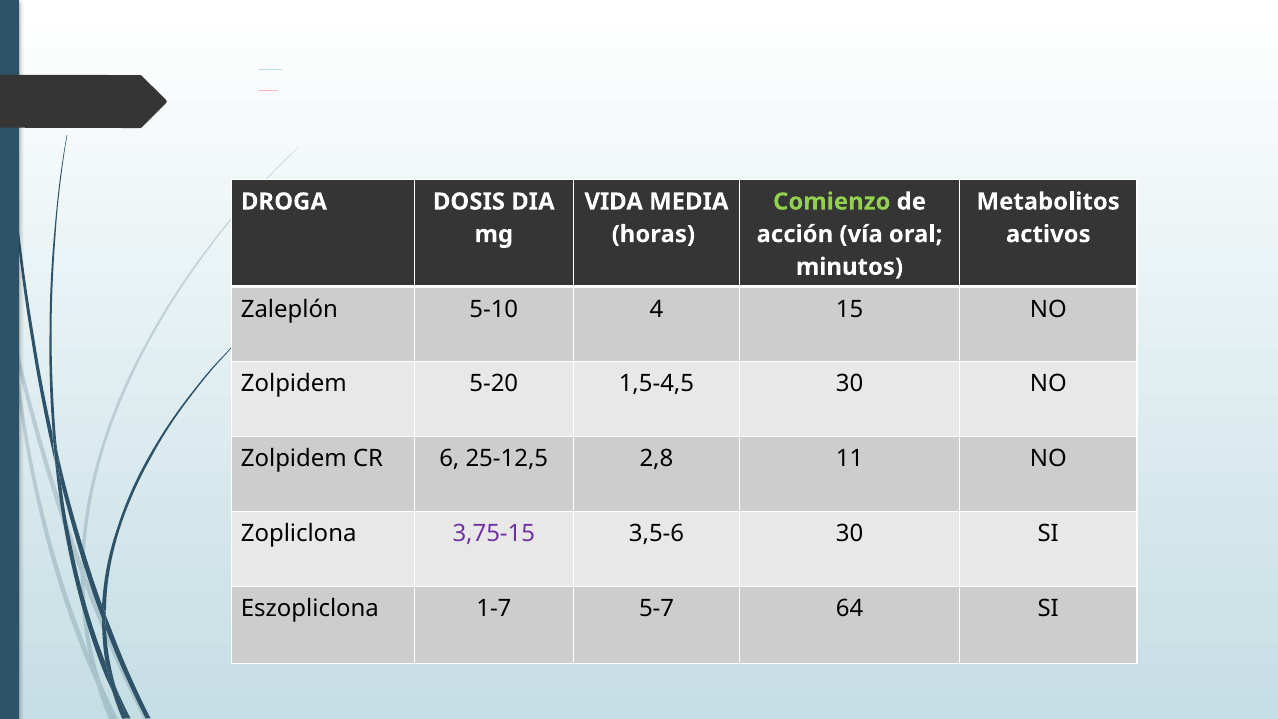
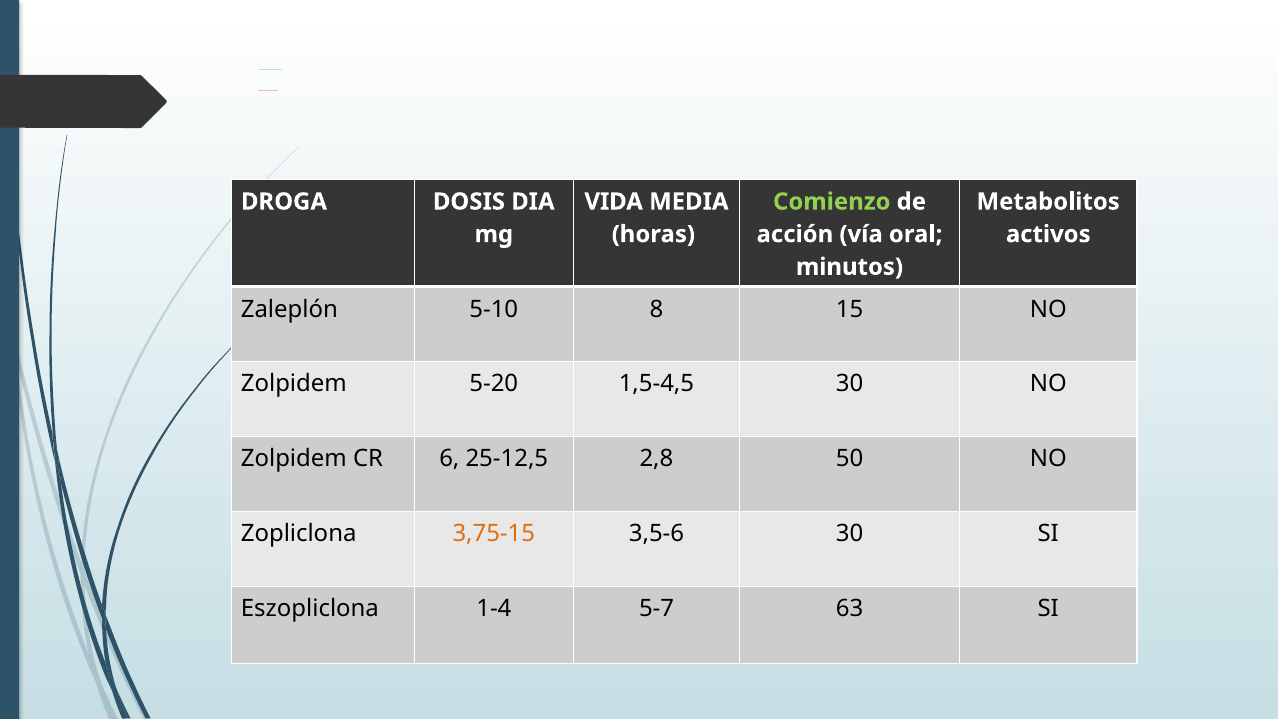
4: 4 -> 8
11: 11 -> 50
3,75-15 colour: purple -> orange
1-7: 1-7 -> 1-4
64: 64 -> 63
